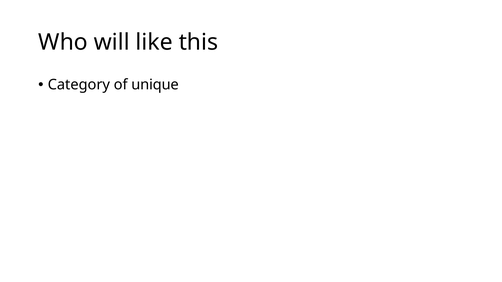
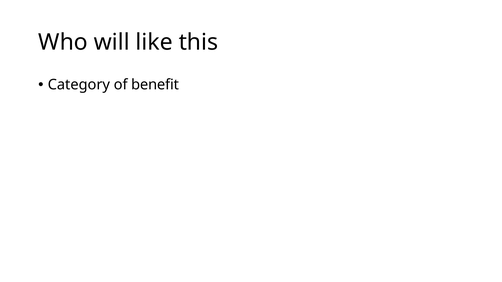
unique: unique -> benefit
